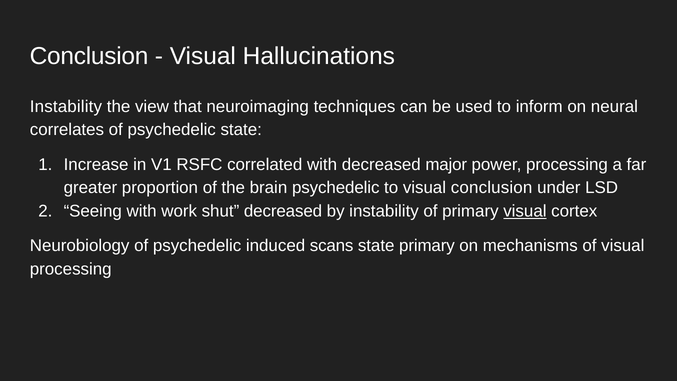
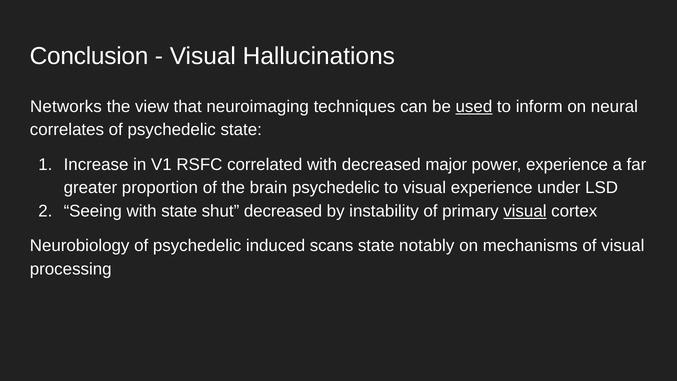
Instability at (66, 106): Instability -> Networks
used underline: none -> present
power processing: processing -> experience
visual conclusion: conclusion -> experience
with work: work -> state
state primary: primary -> notably
